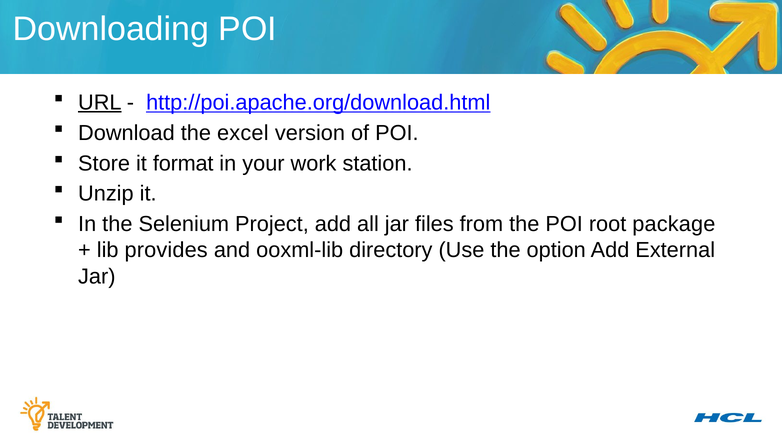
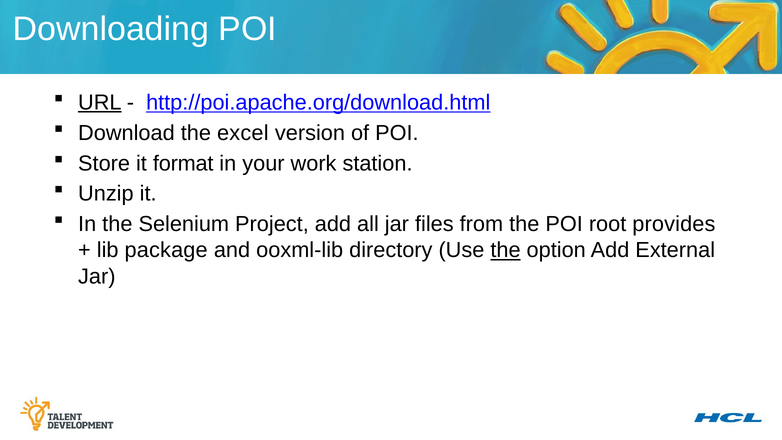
package: package -> provides
provides: provides -> package
the at (506, 250) underline: none -> present
